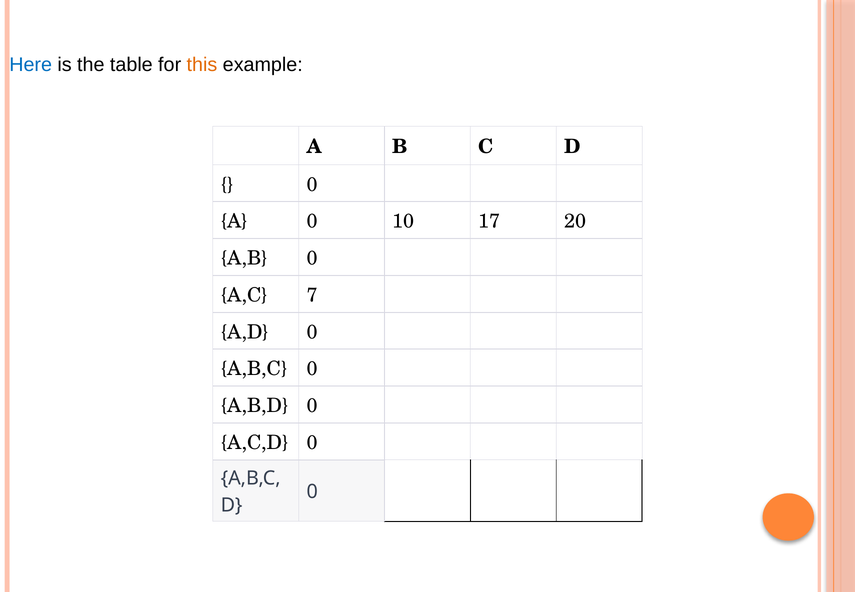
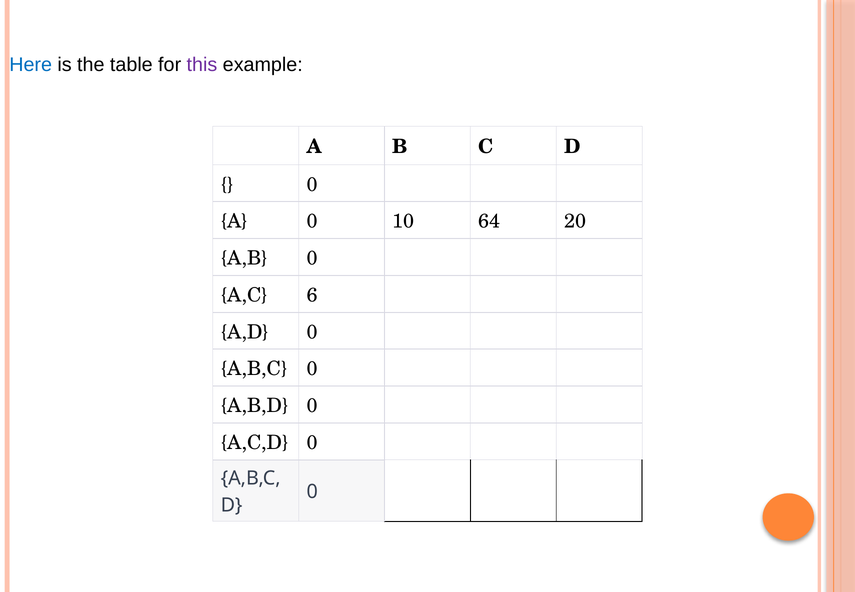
this colour: orange -> purple
17: 17 -> 64
7: 7 -> 6
